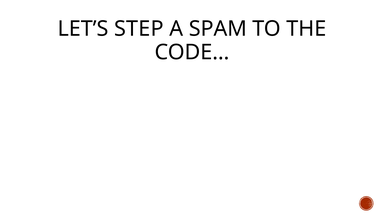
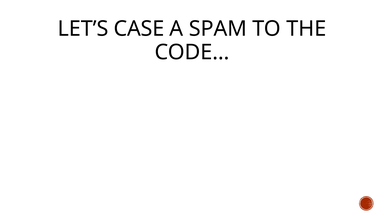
STEP: STEP -> CASE
